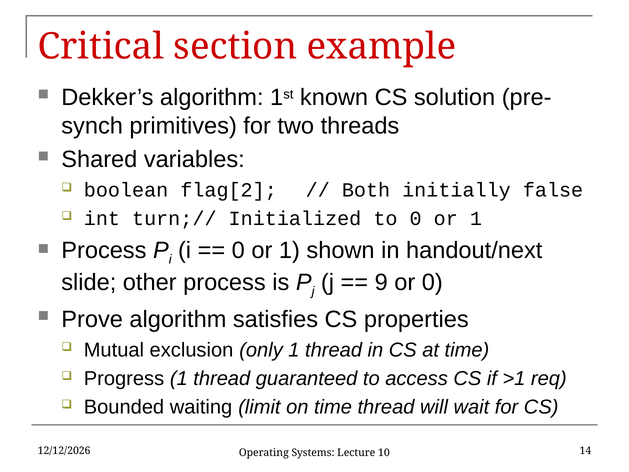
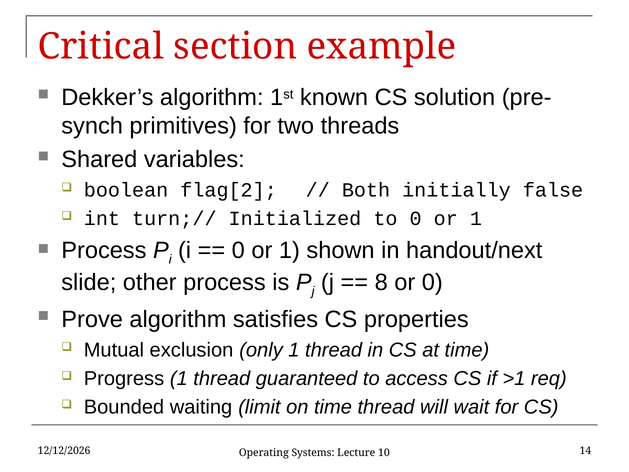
9: 9 -> 8
